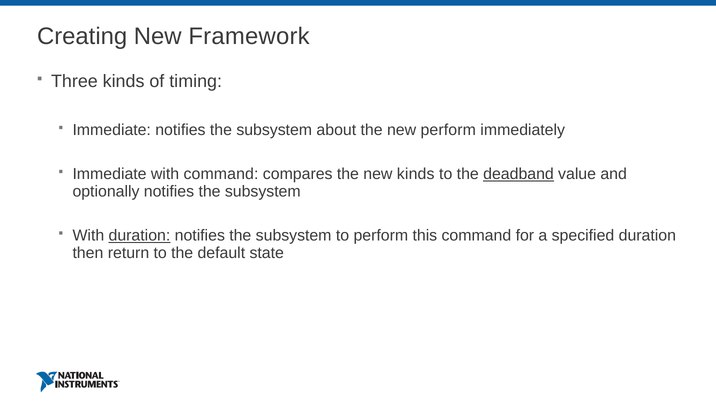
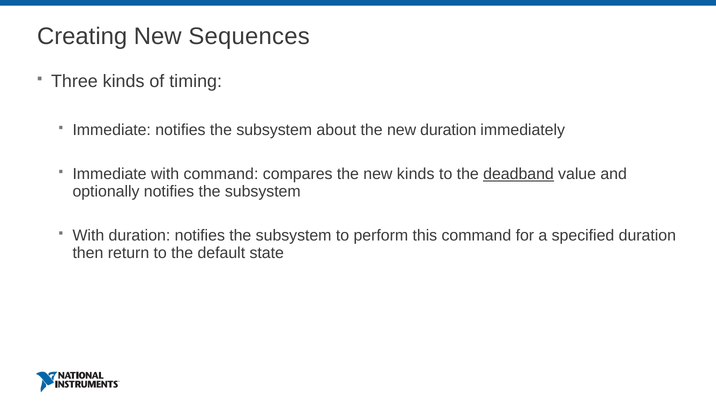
Framework: Framework -> Sequences
new perform: perform -> duration
duration at (139, 235) underline: present -> none
